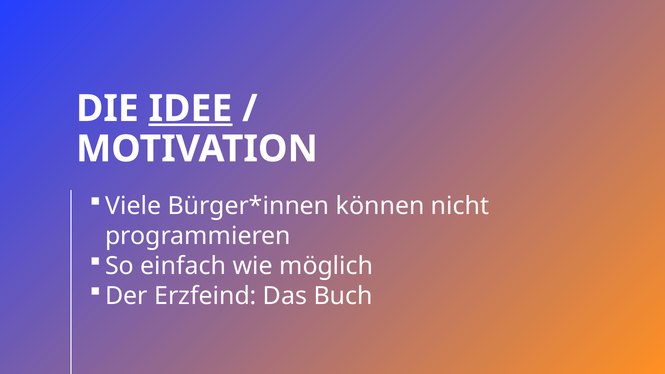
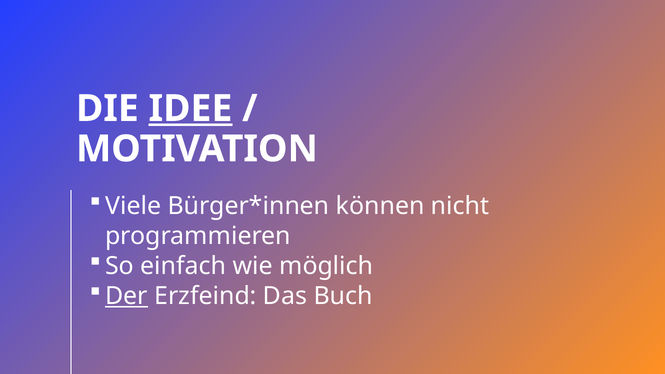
Der underline: none -> present
